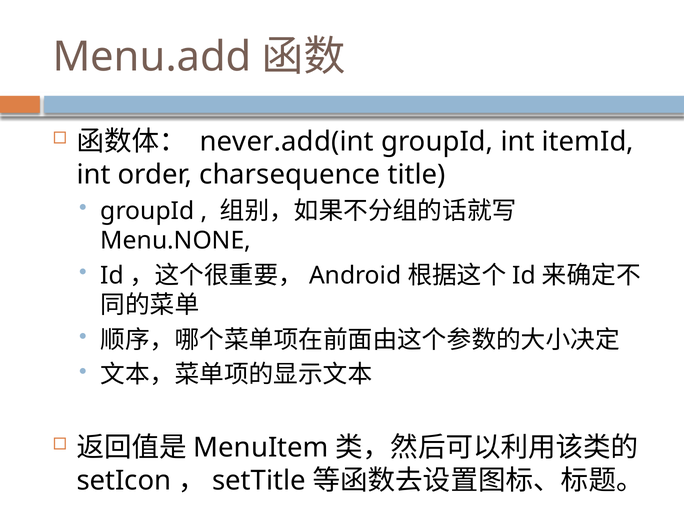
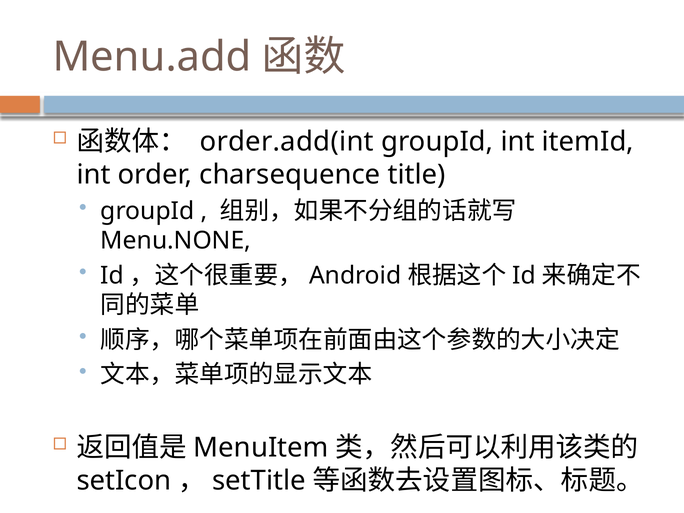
never.add(int: never.add(int -> order.add(int
